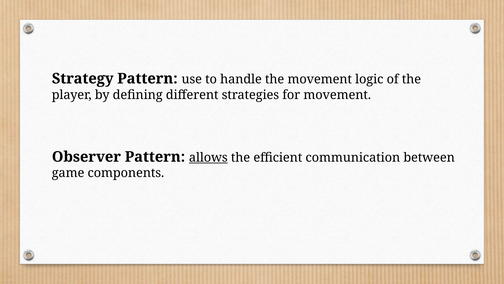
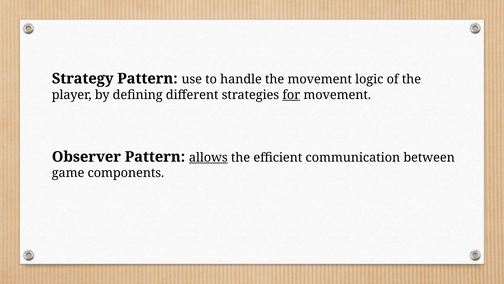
for underline: none -> present
